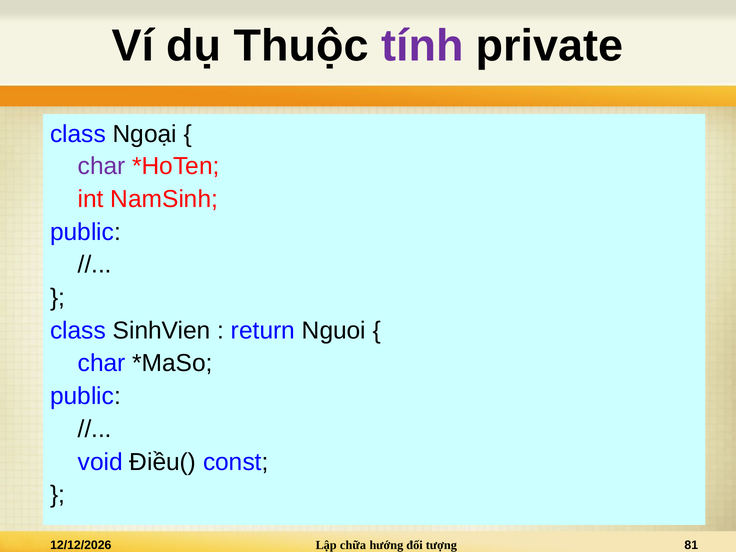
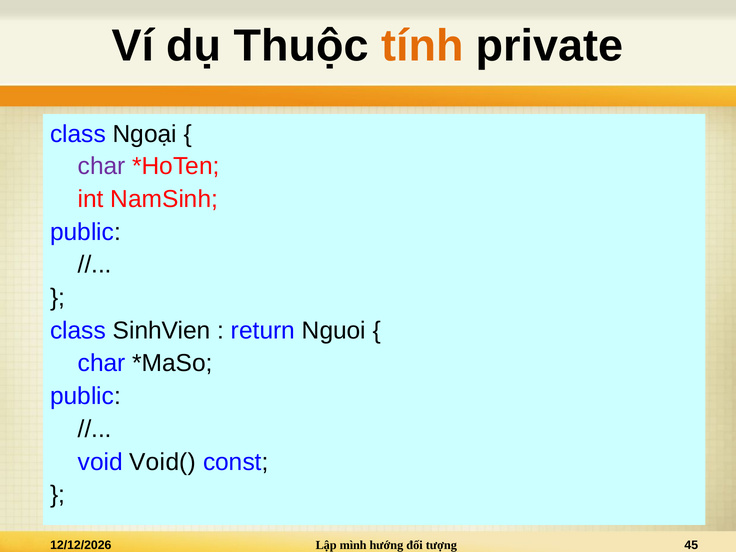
tính colour: purple -> orange
Điều(: Điều( -> Void(
chữa: chữa -> mình
81: 81 -> 45
